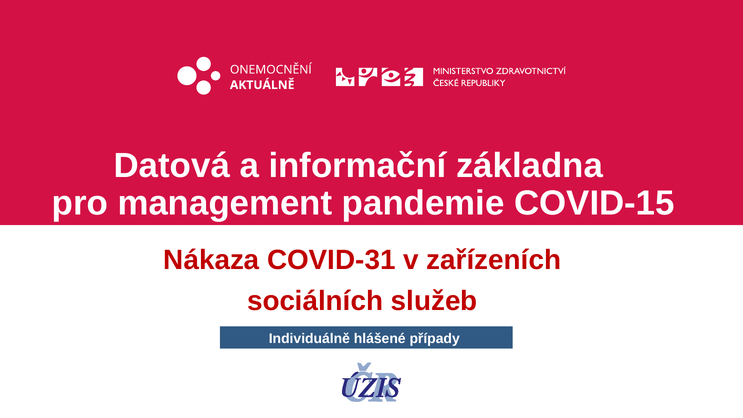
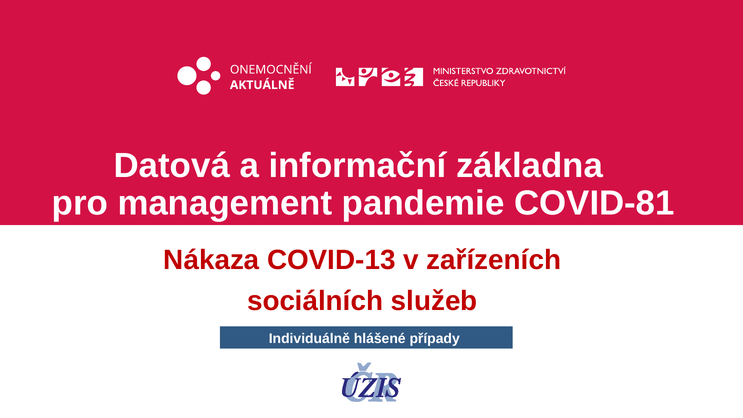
COVID-15: COVID-15 -> COVID-81
COVID-31: COVID-31 -> COVID-13
